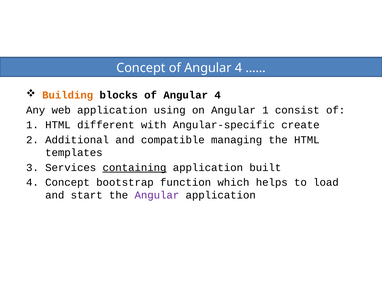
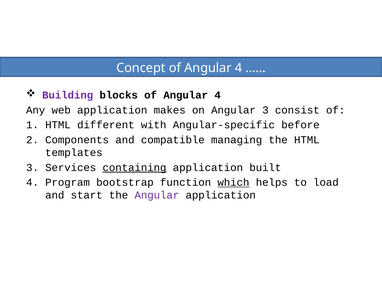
Building colour: orange -> purple
using: using -> makes
Angular 1: 1 -> 3
create: create -> before
Additional: Additional -> Components
4 Concept: Concept -> Program
which underline: none -> present
